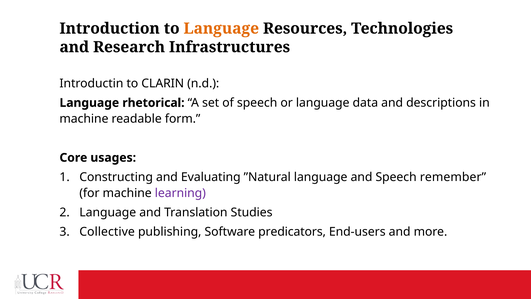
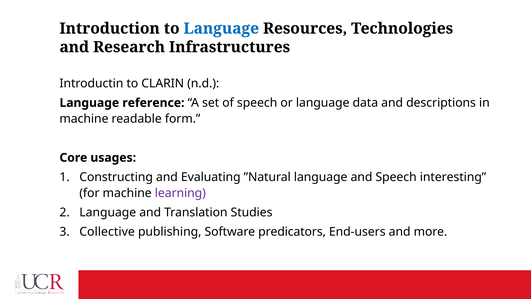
Language at (221, 28) colour: orange -> blue
rhetorical: rhetorical -> reference
remember: remember -> interesting
